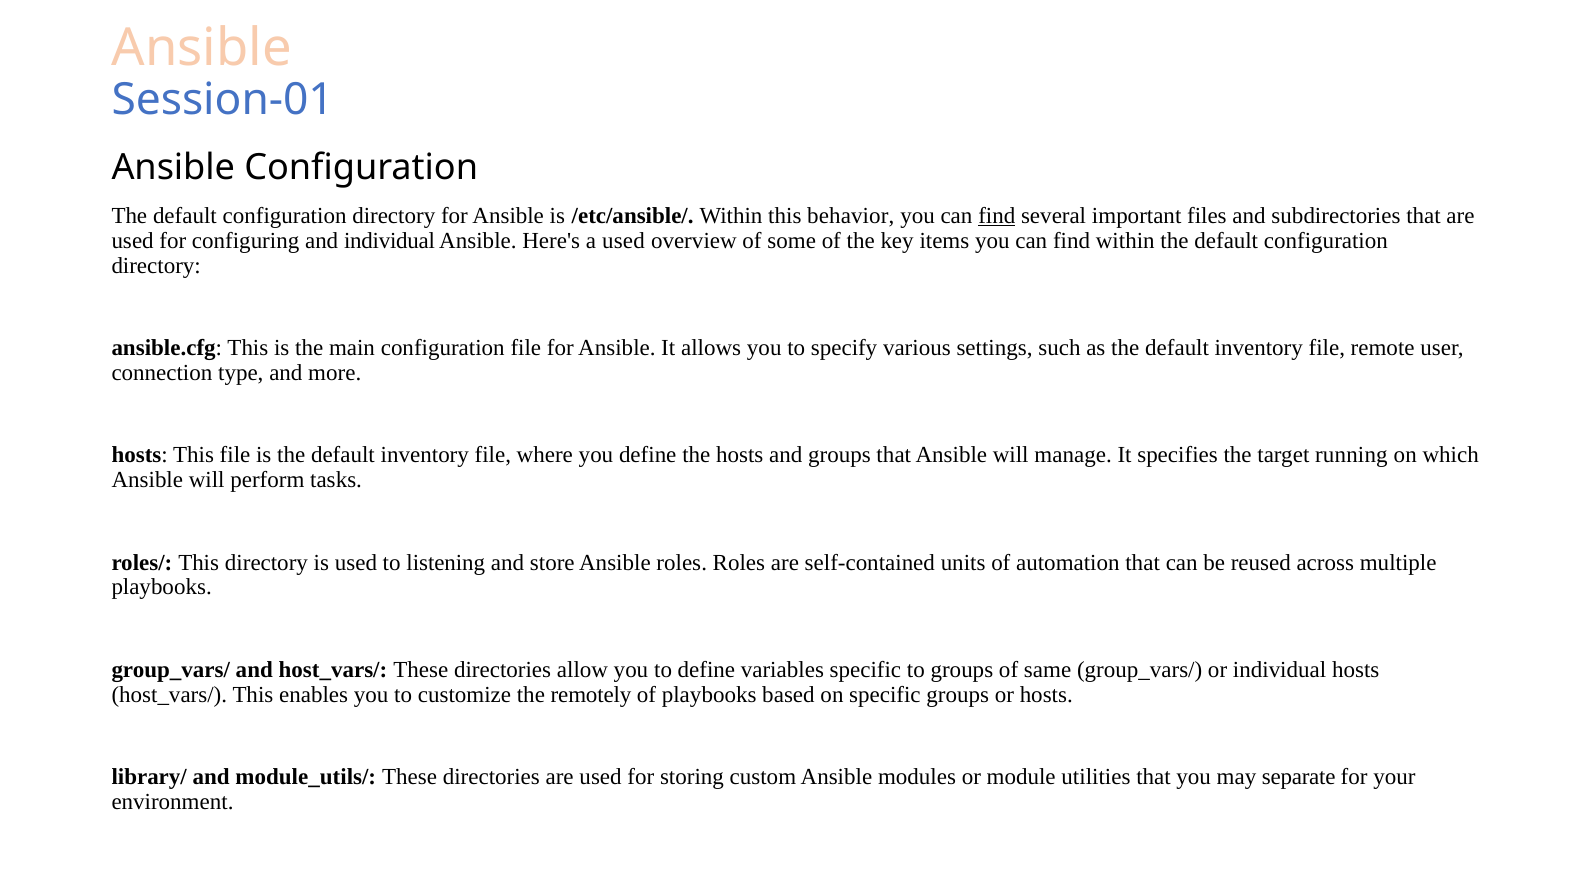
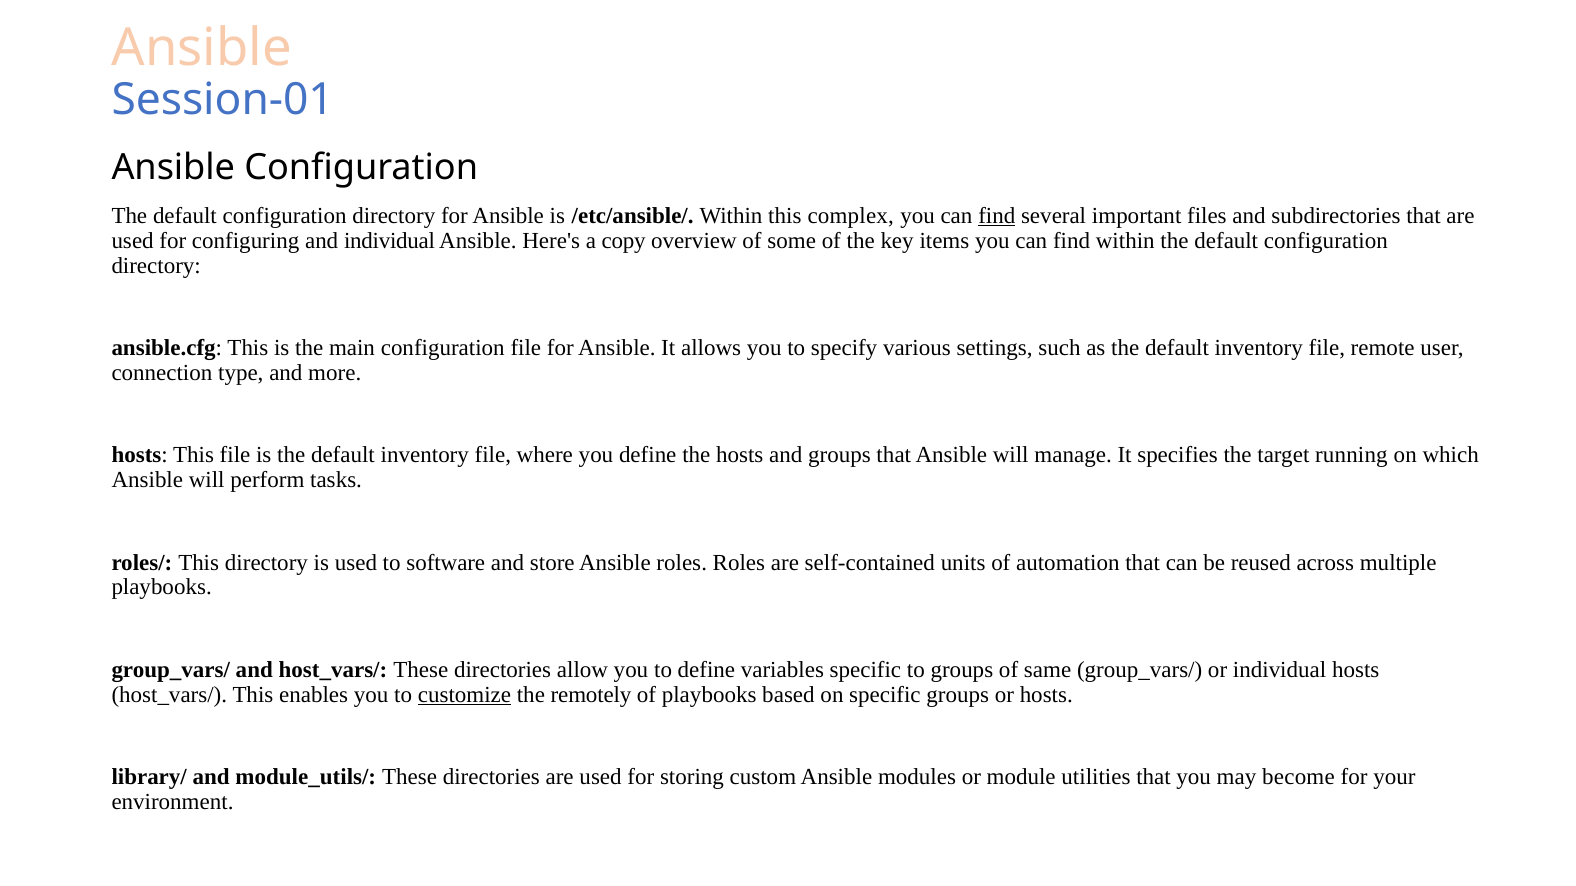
behavior: behavior -> complex
a used: used -> copy
listening: listening -> software
customize underline: none -> present
separate: separate -> become
